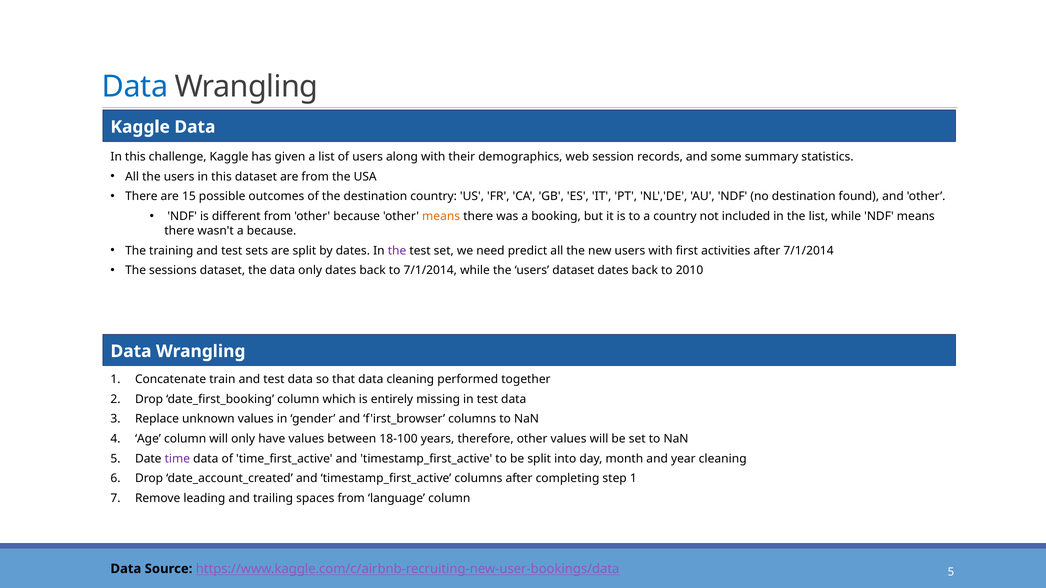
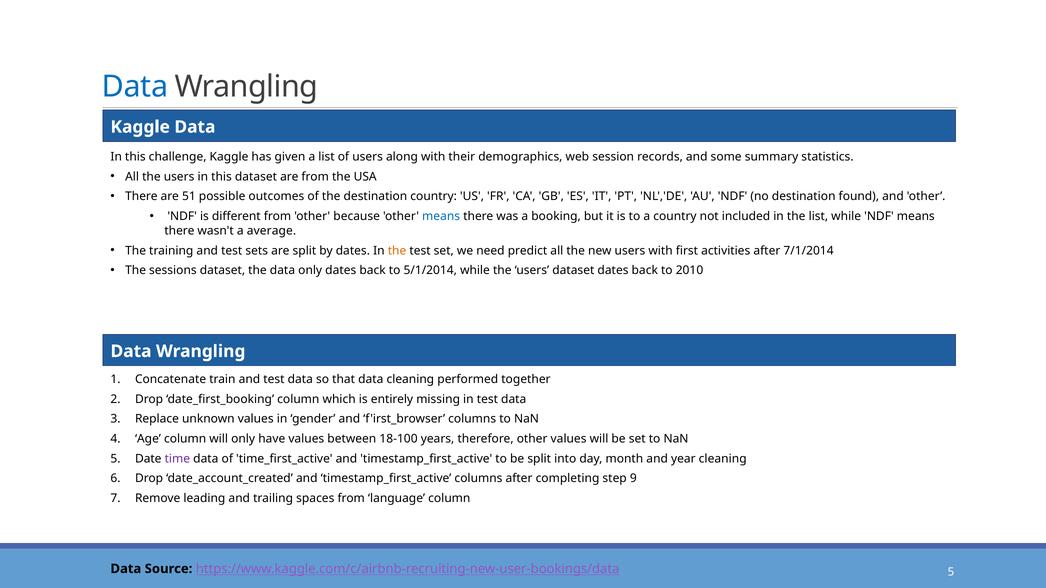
15: 15 -> 51
means at (441, 217) colour: orange -> blue
a because: because -> average
the at (397, 251) colour: purple -> orange
to 7/1/2014: 7/1/2014 -> 5/1/2014
step 1: 1 -> 9
